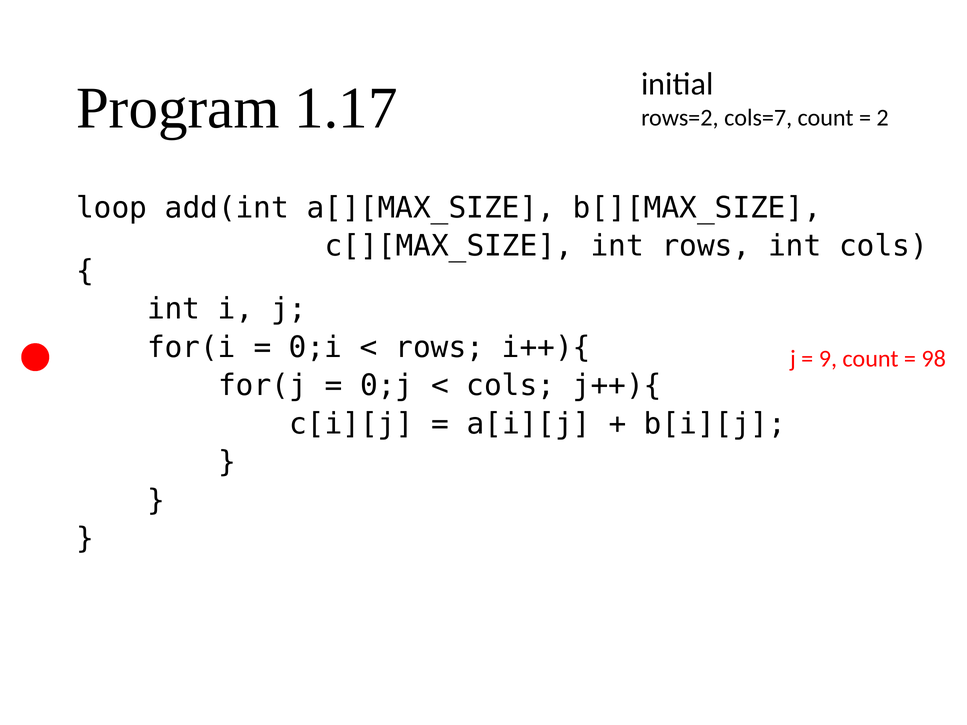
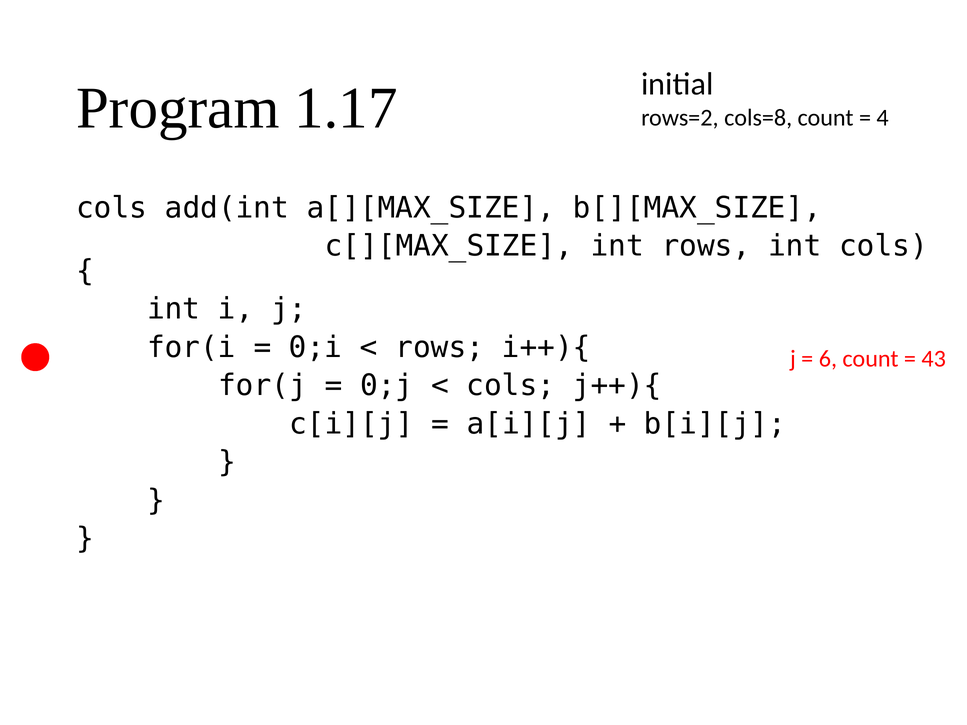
cols=7: cols=7 -> cols=8
2: 2 -> 4
loop at (112, 208): loop -> cols
9: 9 -> 6
98: 98 -> 43
